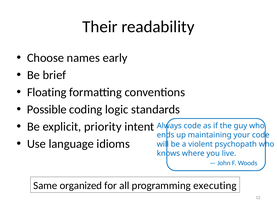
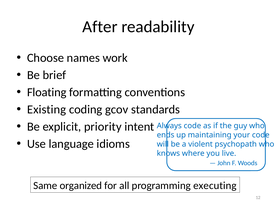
Their: Their -> After
early: early -> work
Possible: Possible -> Existing
logic: logic -> gcov
